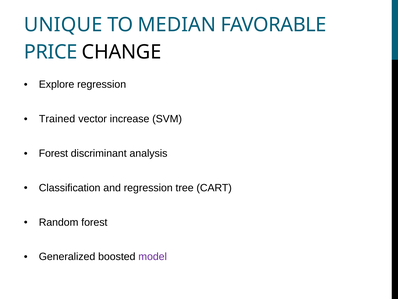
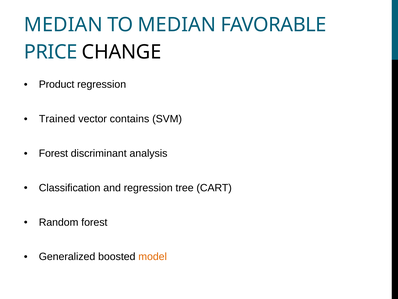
UNIQUE at (63, 25): UNIQUE -> MEDIAN
Explore: Explore -> Product
increase: increase -> contains
model colour: purple -> orange
